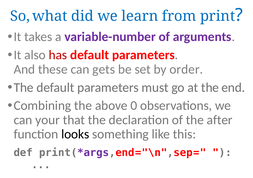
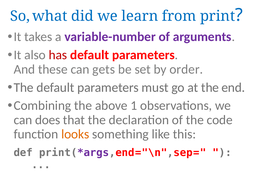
0: 0 -> 1
your: your -> does
after: after -> code
looks colour: black -> orange
